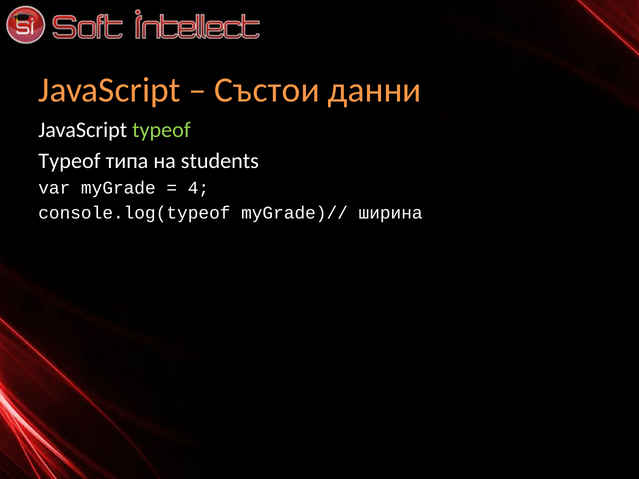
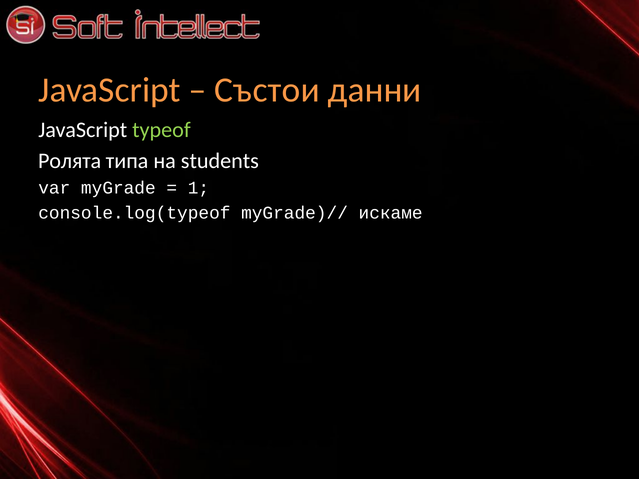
Typeof at (69, 161): Typeof -> Ролята
4: 4 -> 1
ширина: ширина -> искаме
